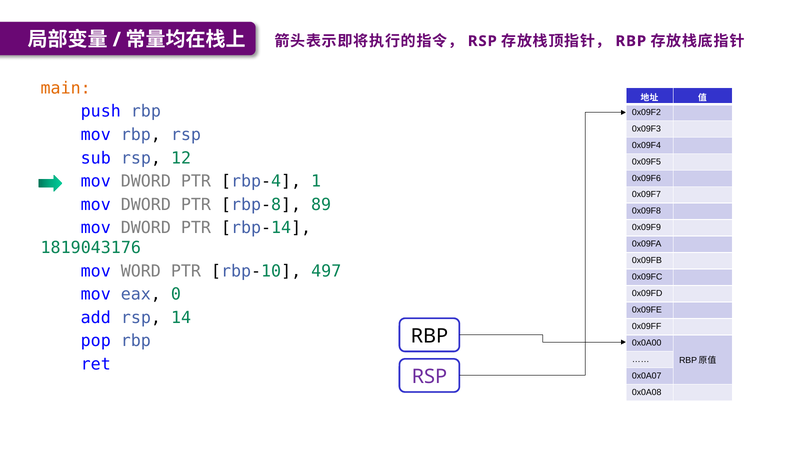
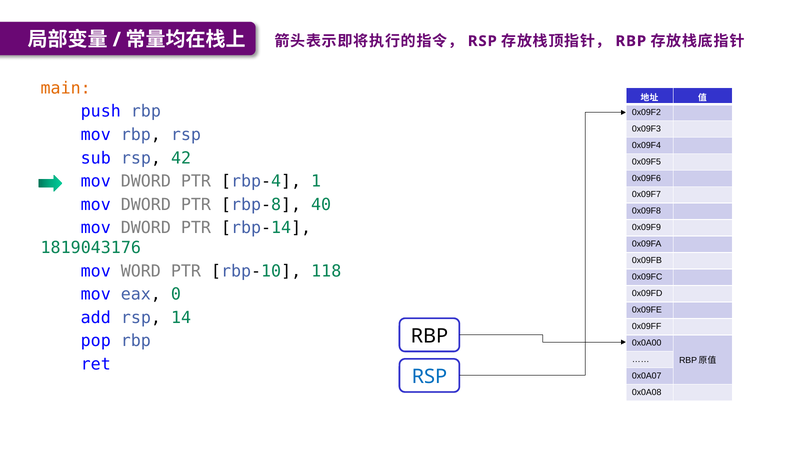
12: 12 -> 42
89: 89 -> 40
497: 497 -> 118
RSP at (429, 377) colour: purple -> blue
